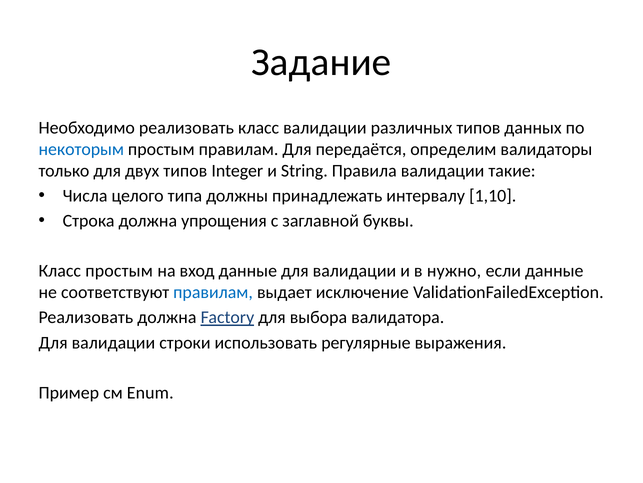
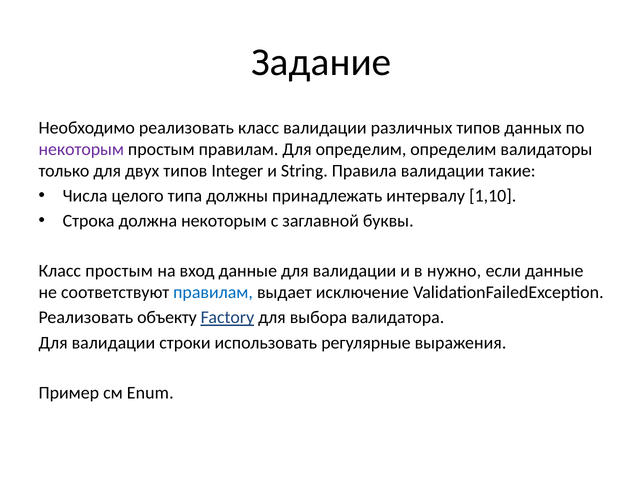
некоторым at (81, 149) colour: blue -> purple
Для передаётся: передаётся -> определим
должна упрощения: упрощения -> некоторым
Реализовать должна: должна -> объекту
